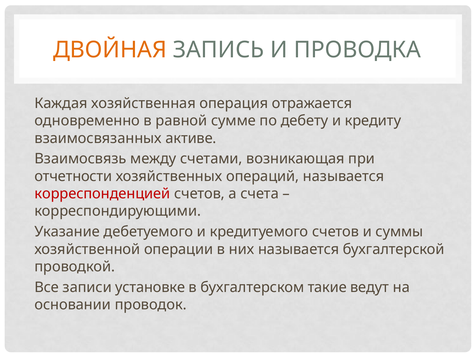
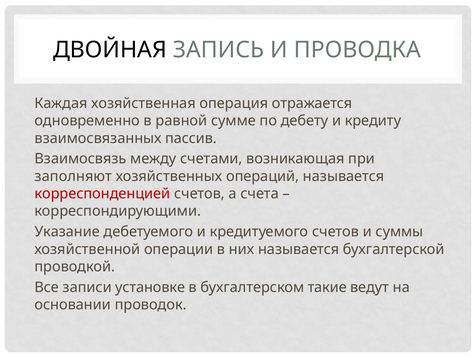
ДВОЙНАЯ colour: orange -> black
активе: активе -> пассив
отчетности: отчетности -> заполняют
